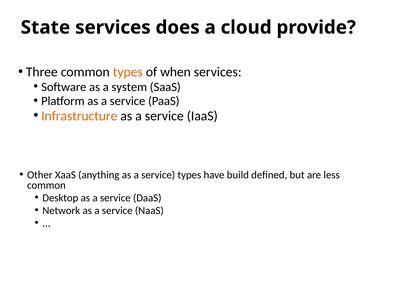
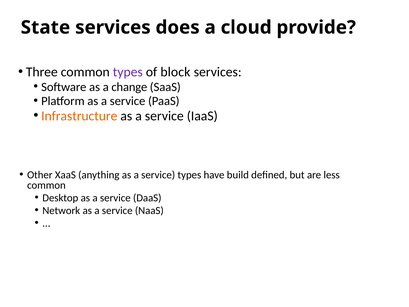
types at (128, 72) colour: orange -> purple
when: when -> block
system: system -> change
